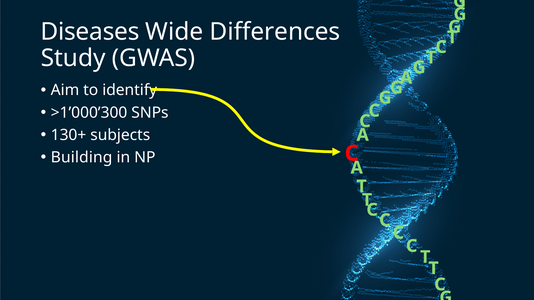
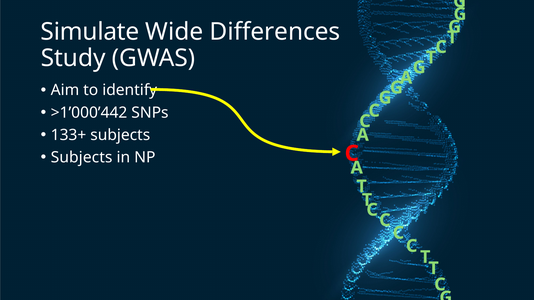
Diseases: Diseases -> Simulate
>1’000’300: >1’000’300 -> >1’000’442
130+: 130+ -> 133+
Building at (82, 157): Building -> Subjects
